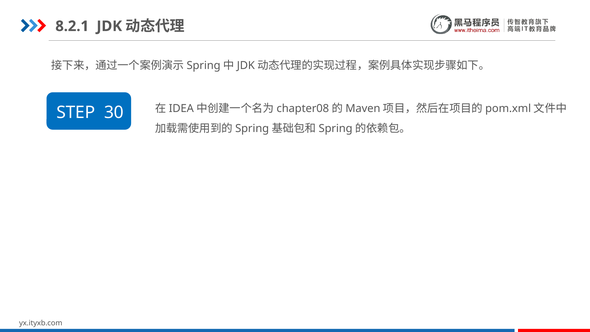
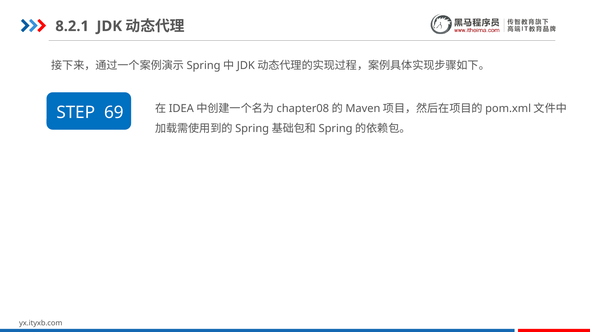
30: 30 -> 69
